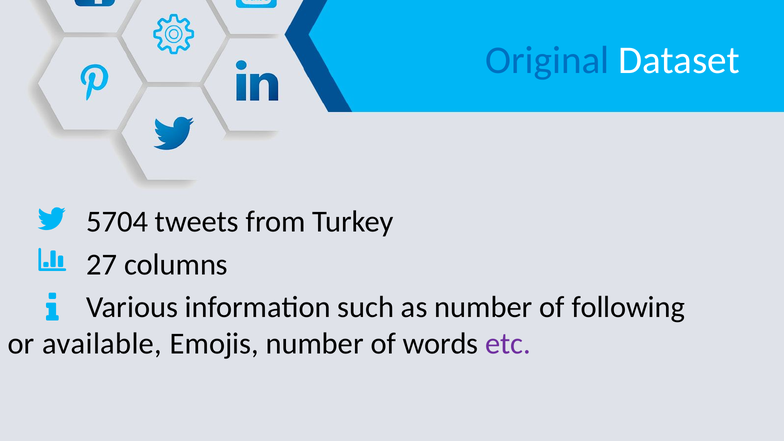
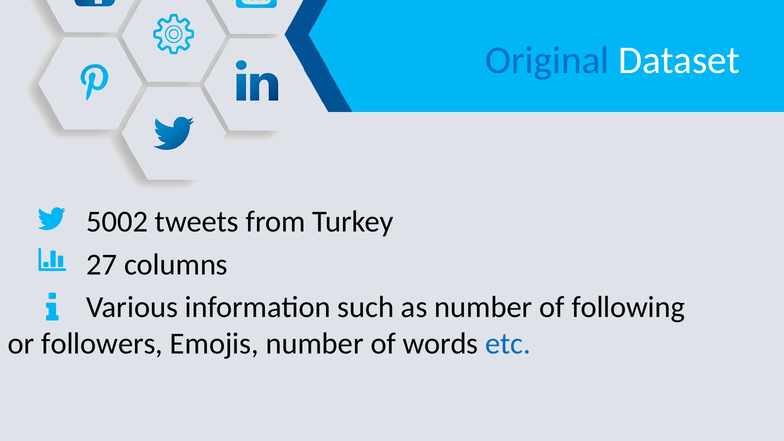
5704: 5704 -> 5002
available: available -> followers
etc colour: purple -> blue
